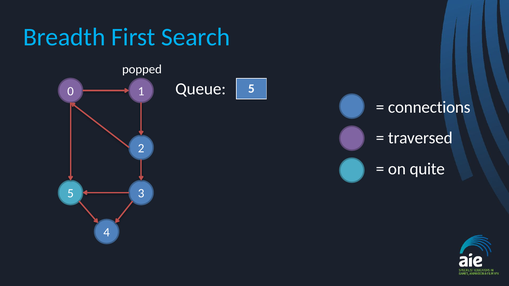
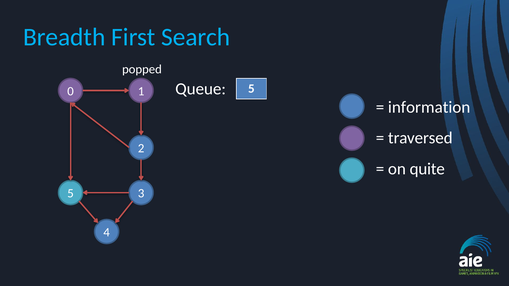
connections: connections -> information
